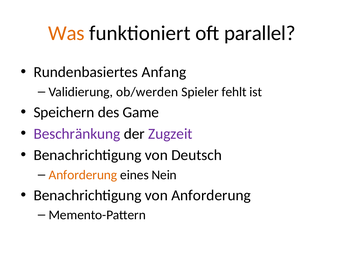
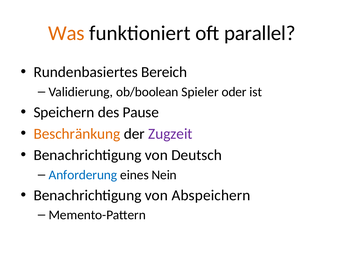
Anfang: Anfang -> Bereich
ob/werden: ob/werden -> ob/boolean
fehlt: fehlt -> oder
Game: Game -> Pause
Beschränkung colour: purple -> orange
Anforderung at (83, 175) colour: orange -> blue
von Anforderung: Anforderung -> Abspeichern
